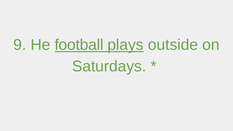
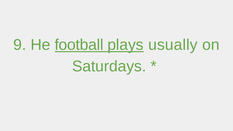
outside: outside -> usually
